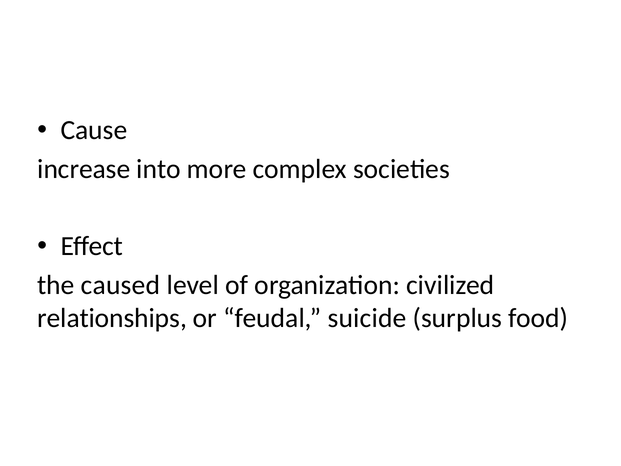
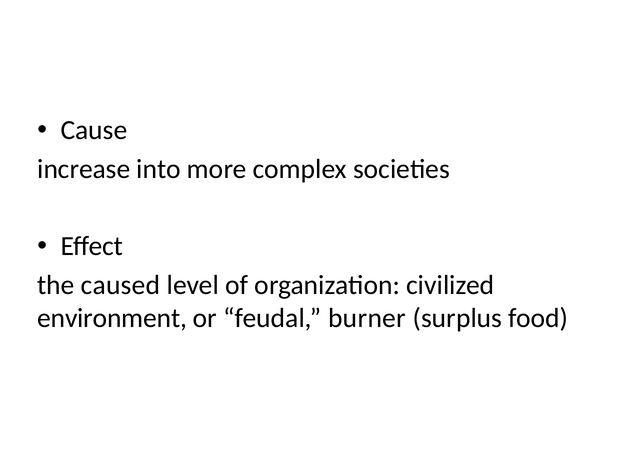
relationships: relationships -> environment
suicide: suicide -> burner
